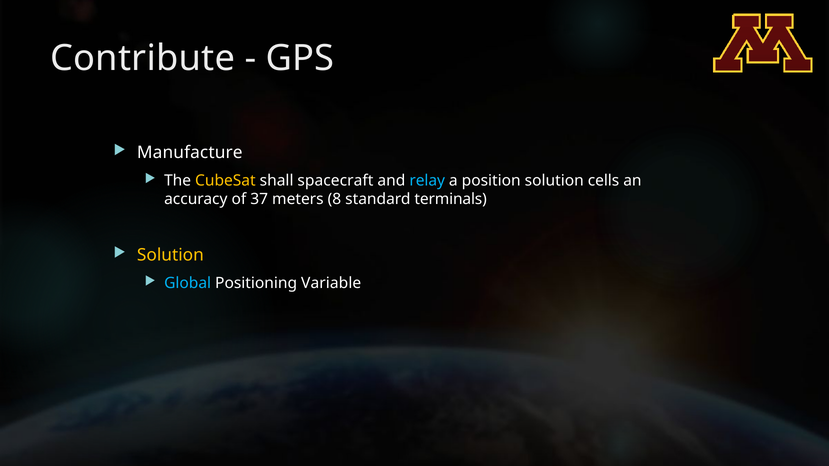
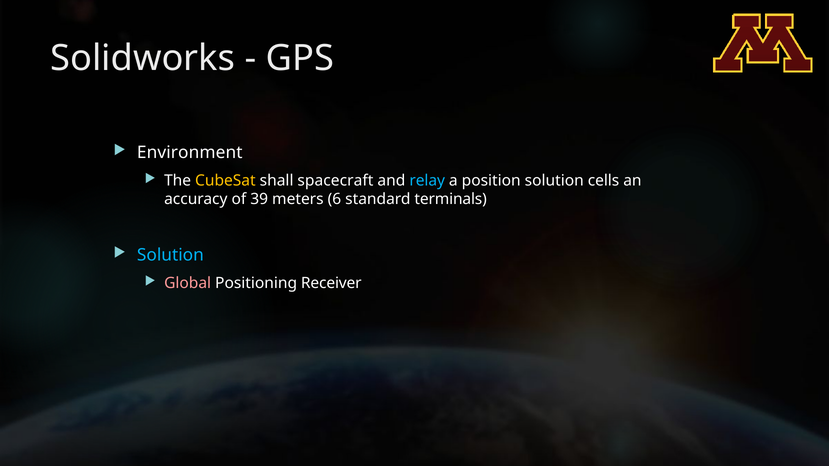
Contribute: Contribute -> Solidworks
Manufacture: Manufacture -> Environment
37: 37 -> 39
8: 8 -> 6
Solution at (170, 255) colour: yellow -> light blue
Global colour: light blue -> pink
Variable: Variable -> Receiver
